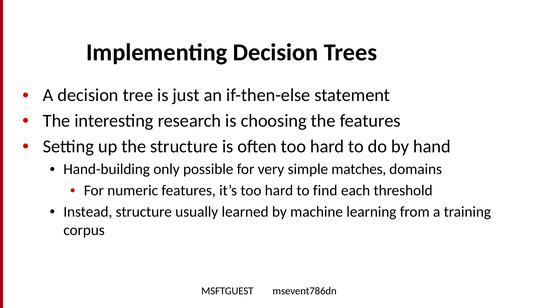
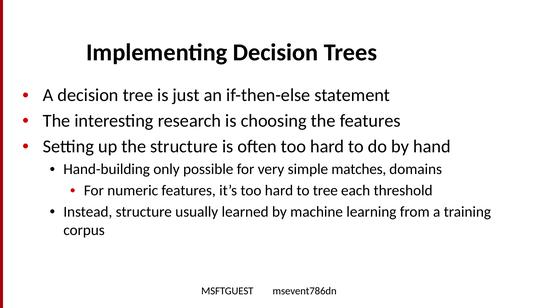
to find: find -> tree
